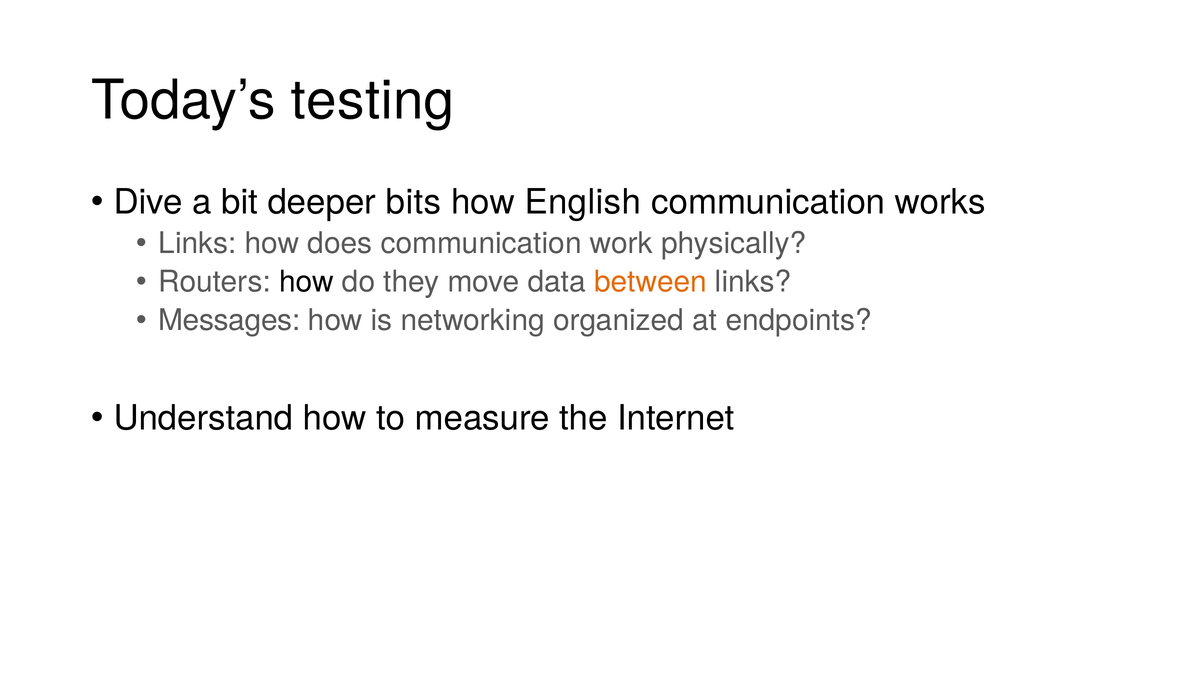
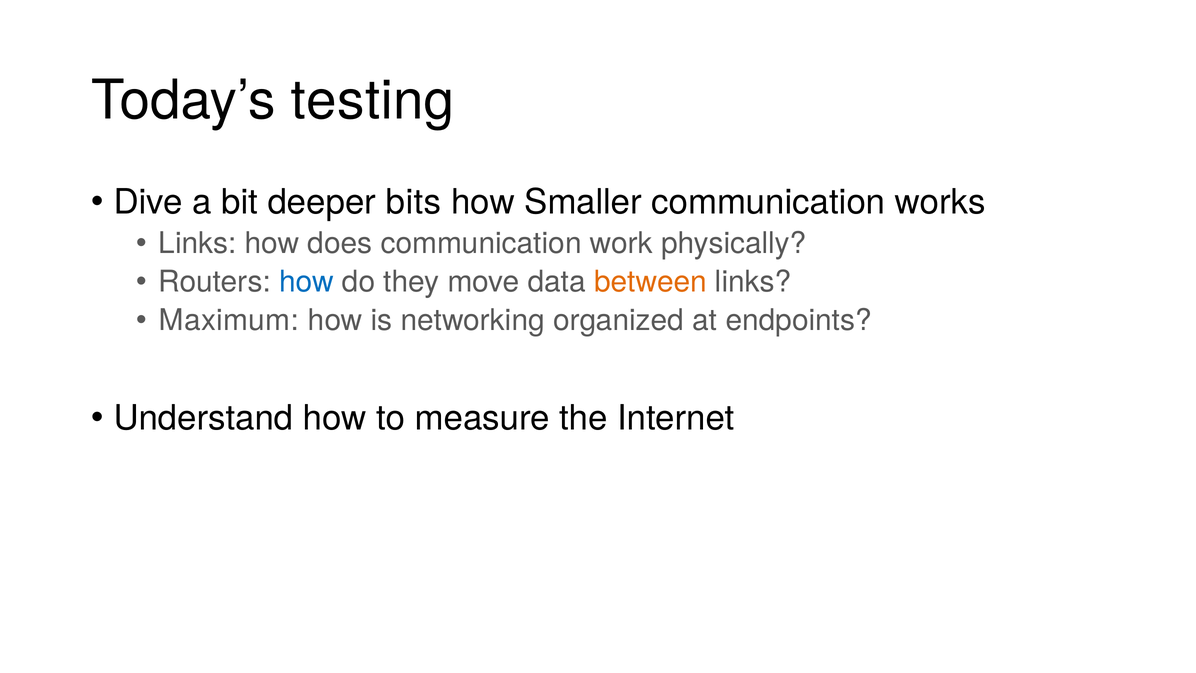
English: English -> Smaller
how at (306, 282) colour: black -> blue
Messages: Messages -> Maximum
